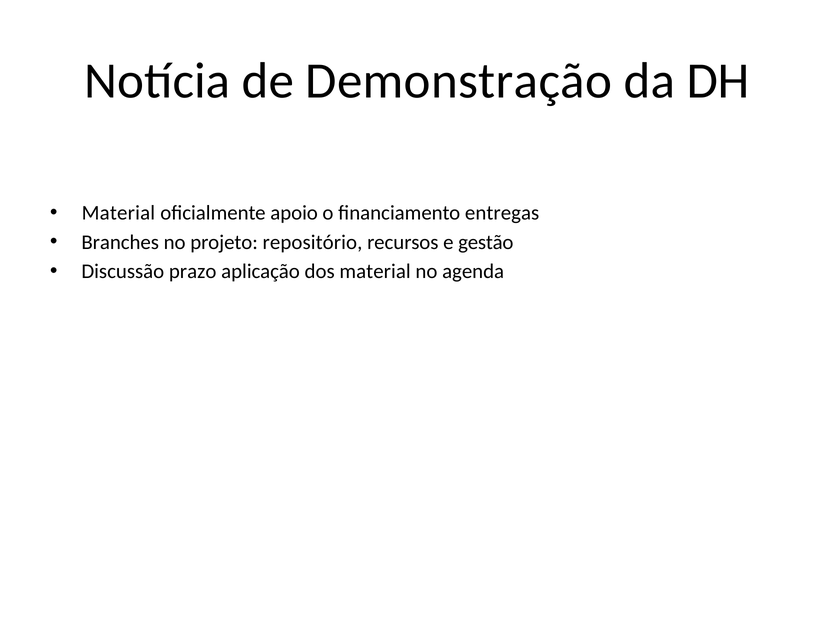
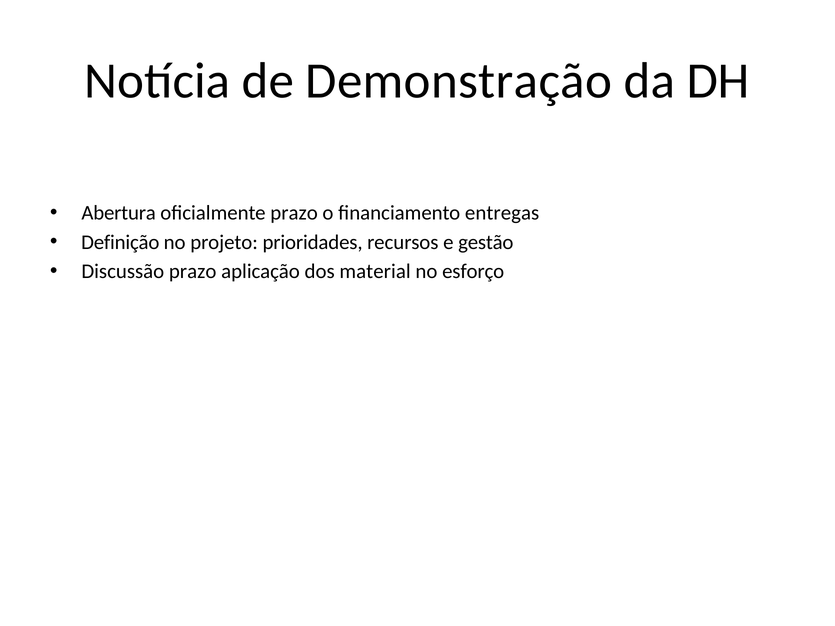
Material at (118, 213): Material -> Abertura
oficialmente apoio: apoio -> prazo
Branches: Branches -> Definição
repositório: repositório -> prioridades
agenda: agenda -> esforço
